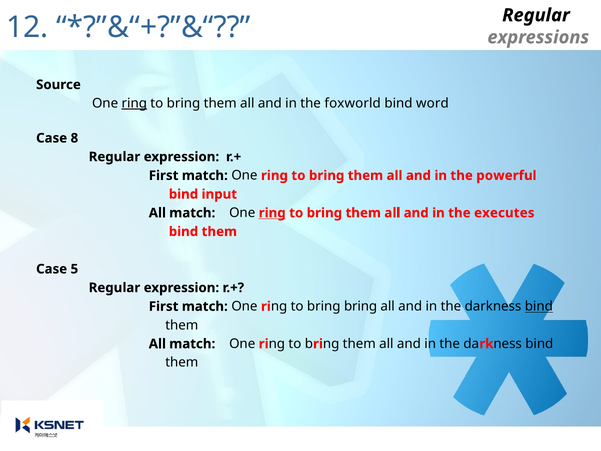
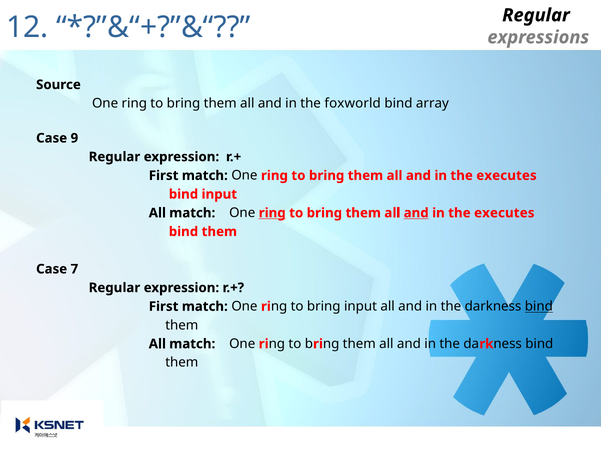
ring at (134, 103) underline: present -> none
word: word -> array
8: 8 -> 9
powerful at (506, 175): powerful -> executes
and at (416, 213) underline: none -> present
5: 5 -> 7
bring bring: bring -> input
